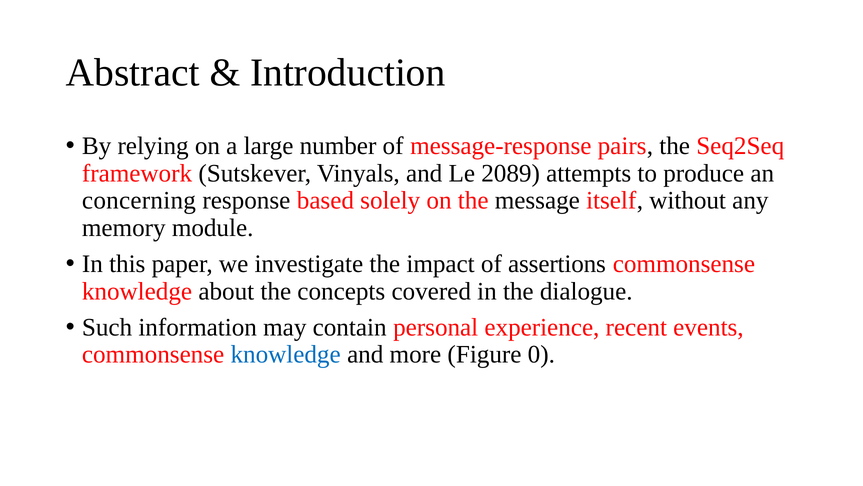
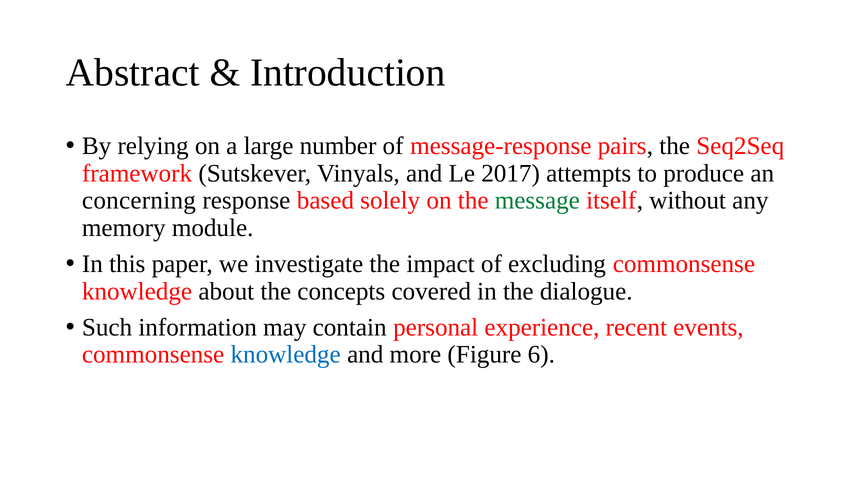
2089: 2089 -> 2017
message colour: black -> green
assertions: assertions -> excluding
0: 0 -> 6
